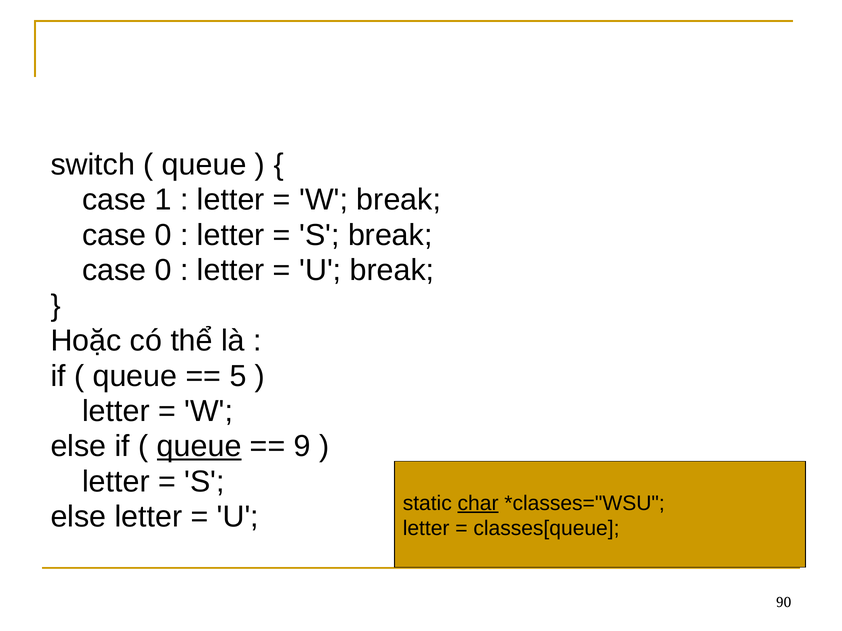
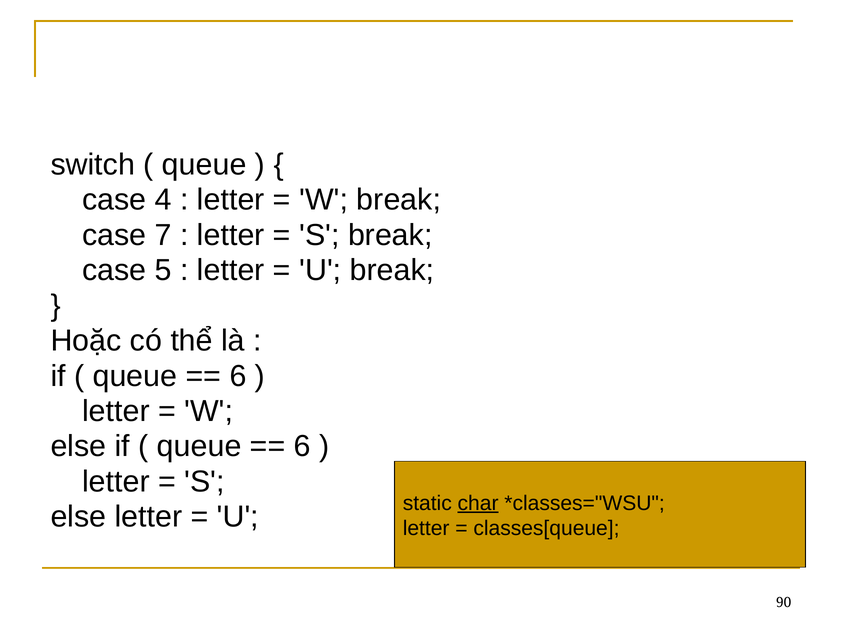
1: 1 -> 4
0 at (163, 235): 0 -> 7
0 at (163, 271): 0 -> 5
5 at (238, 376): 5 -> 6
queue at (199, 447) underline: present -> none
9 at (302, 447): 9 -> 6
